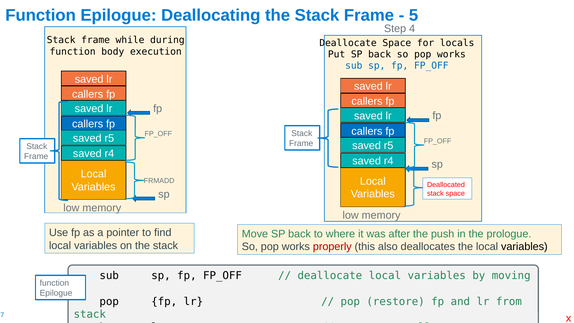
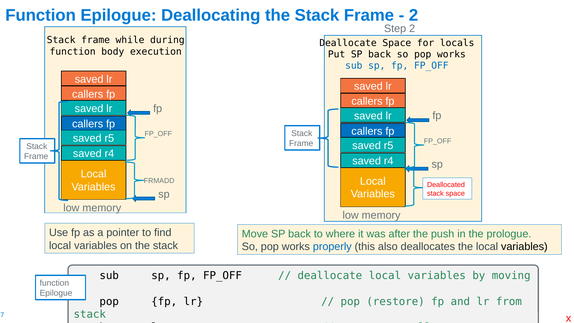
5 at (414, 15): 5 -> 2
Step 4: 4 -> 2
properly colour: red -> blue
